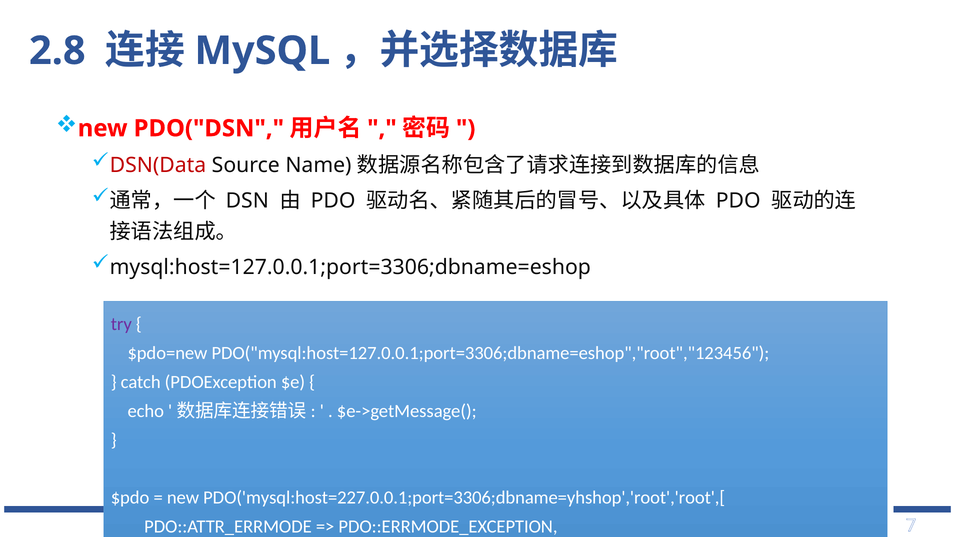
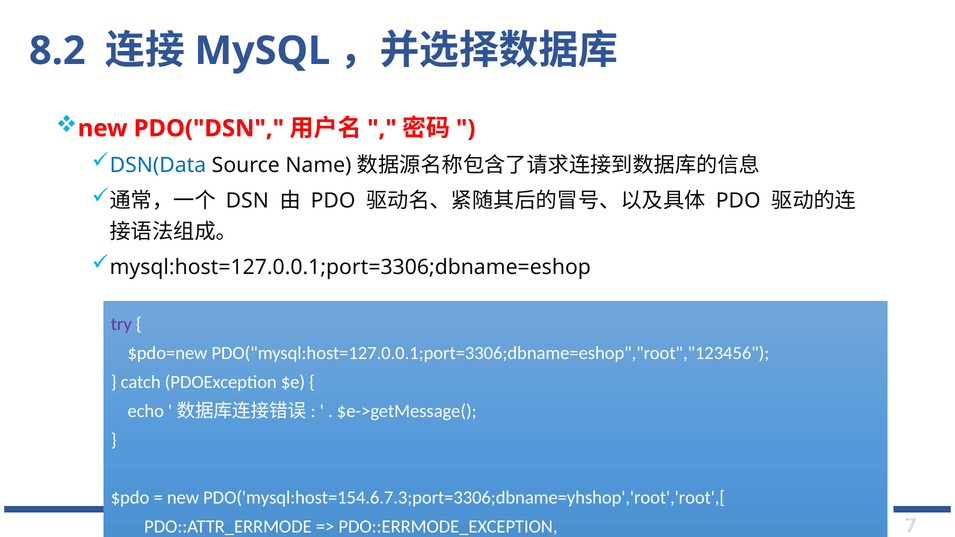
2.8: 2.8 -> 8.2
DSN(Data colour: red -> blue
PDO('mysql:host=227.0.0.1;port=3306;dbname=yhshop','root','root',[: PDO('mysql:host=227.0.0.1;port=3306;dbname=yhshop','root','root',[ -> PDO('mysql:host=154.6.7.3;port=3306;dbname=yhshop','root','root',[
